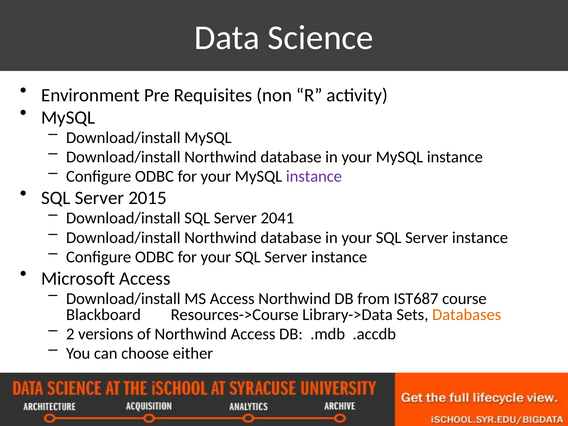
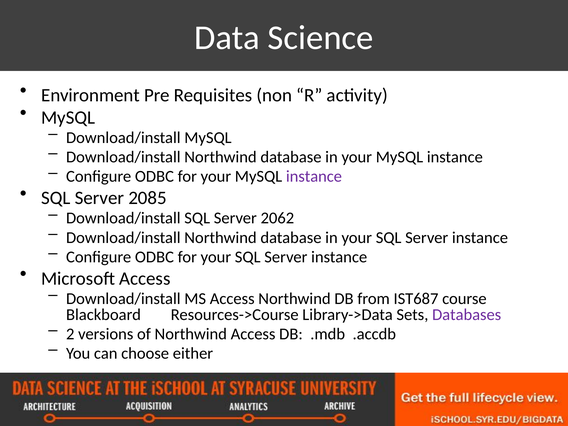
2015: 2015 -> 2085
2041: 2041 -> 2062
Databases colour: orange -> purple
